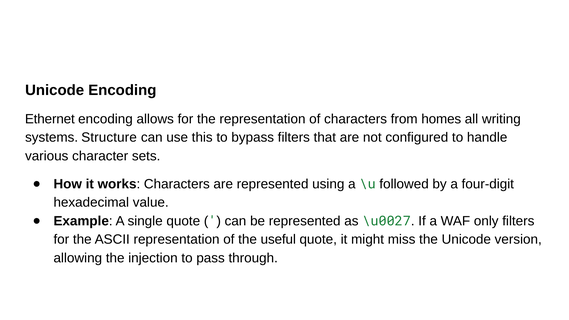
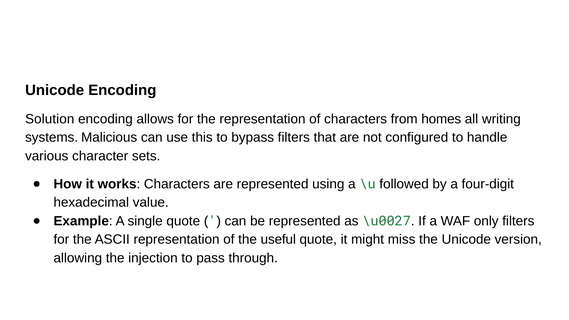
Ethernet: Ethernet -> Solution
Structure: Structure -> Malicious
